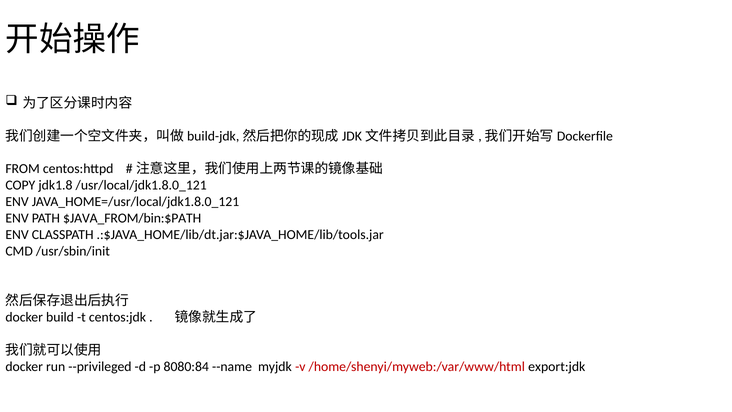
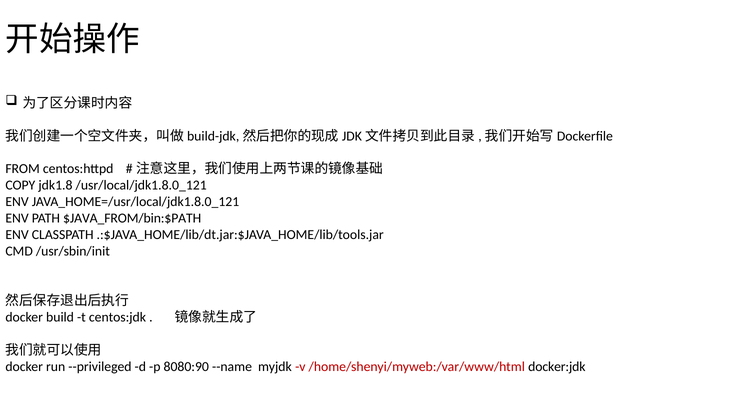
8080:84: 8080:84 -> 8080:90
export:jdk: export:jdk -> docker:jdk
